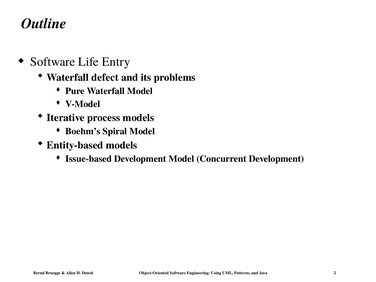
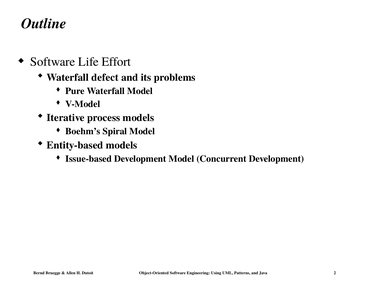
Entry: Entry -> Effort
